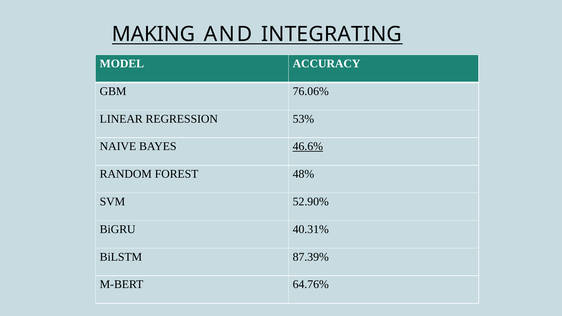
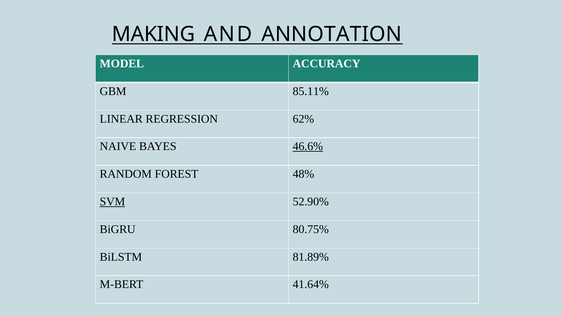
INTEGRATING: INTEGRATING -> ANNOTATION
76.06%: 76.06% -> 85.11%
53%: 53% -> 62%
SVM underline: none -> present
40.31%: 40.31% -> 80.75%
87.39%: 87.39% -> 81.89%
64.76%: 64.76% -> 41.64%
